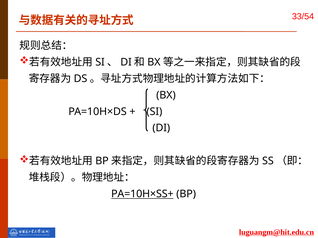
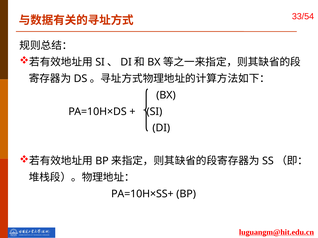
PA=10H×SS+ underline: present -> none
